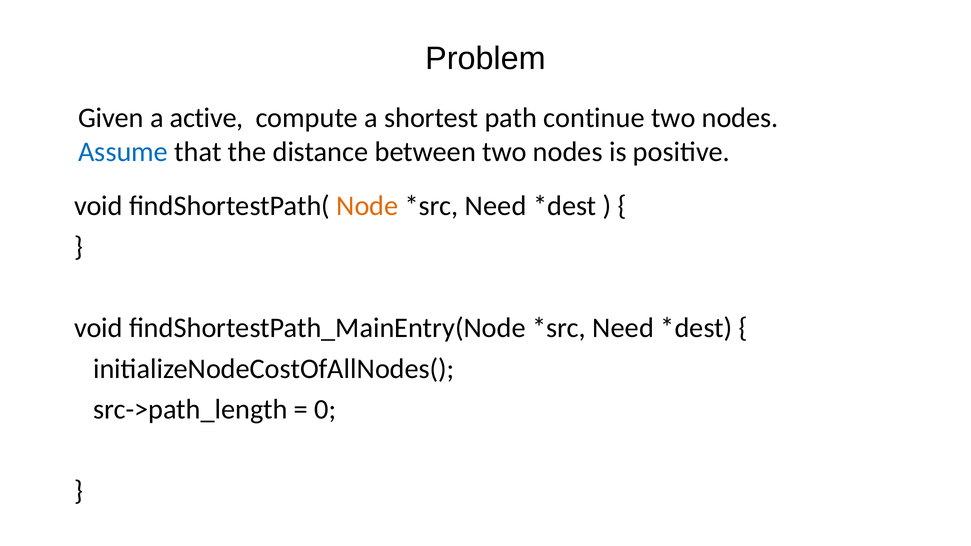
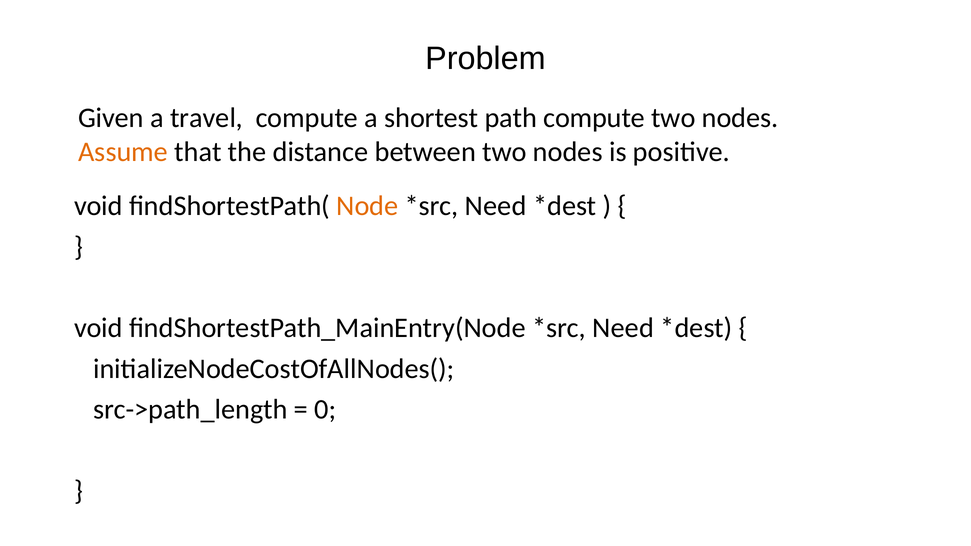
active: active -> travel
path continue: continue -> compute
Assume colour: blue -> orange
